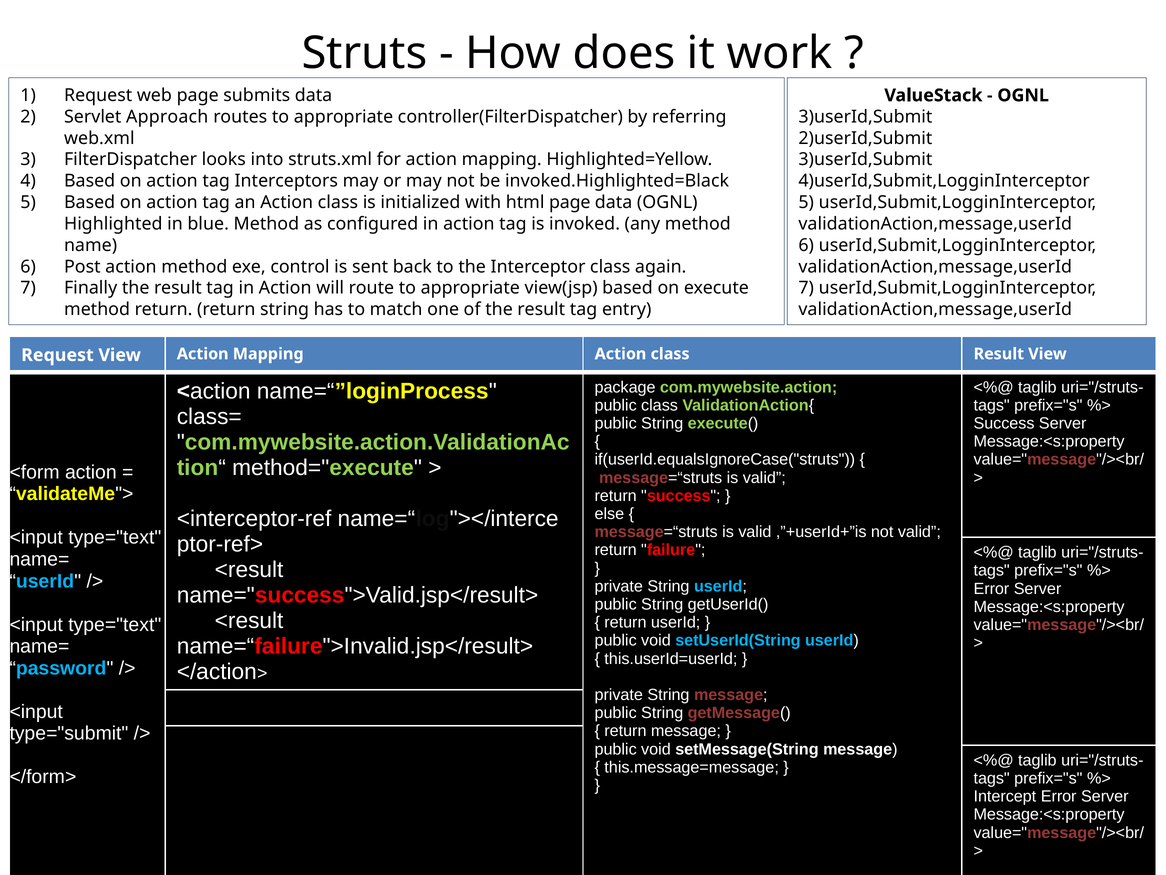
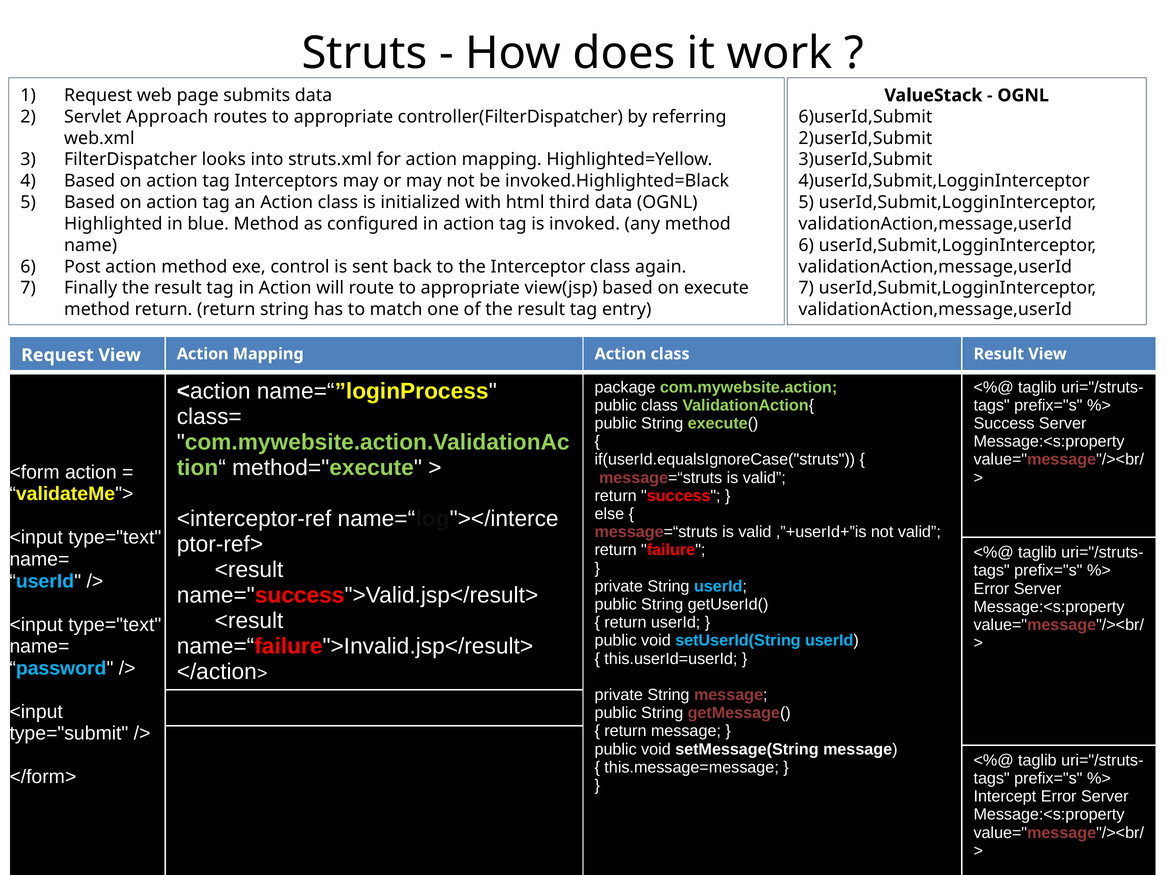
3)userId,Submit at (865, 117): 3)userId,Submit -> 6)userId,Submit
html page: page -> third
